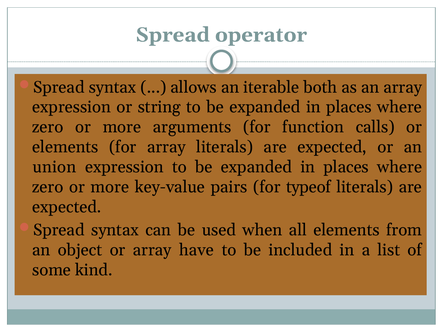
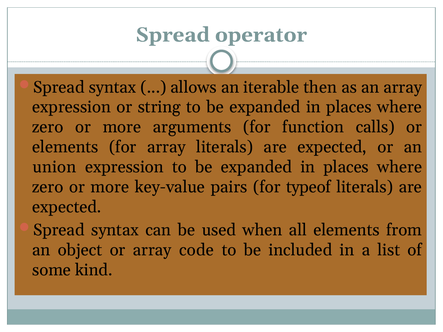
both: both -> then
have: have -> code
